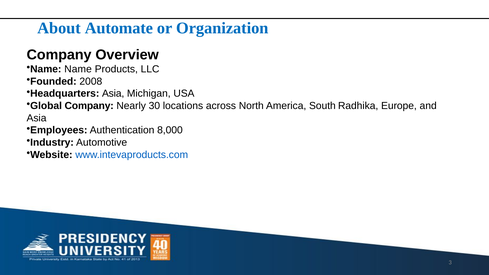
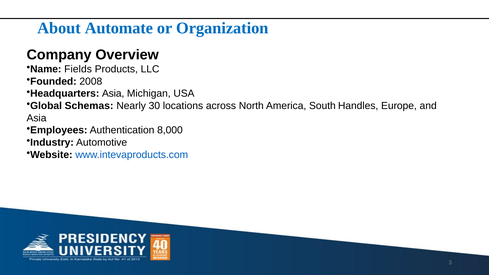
Name Name: Name -> Fields
Global Company: Company -> Schemas
Radhika: Radhika -> Handles
